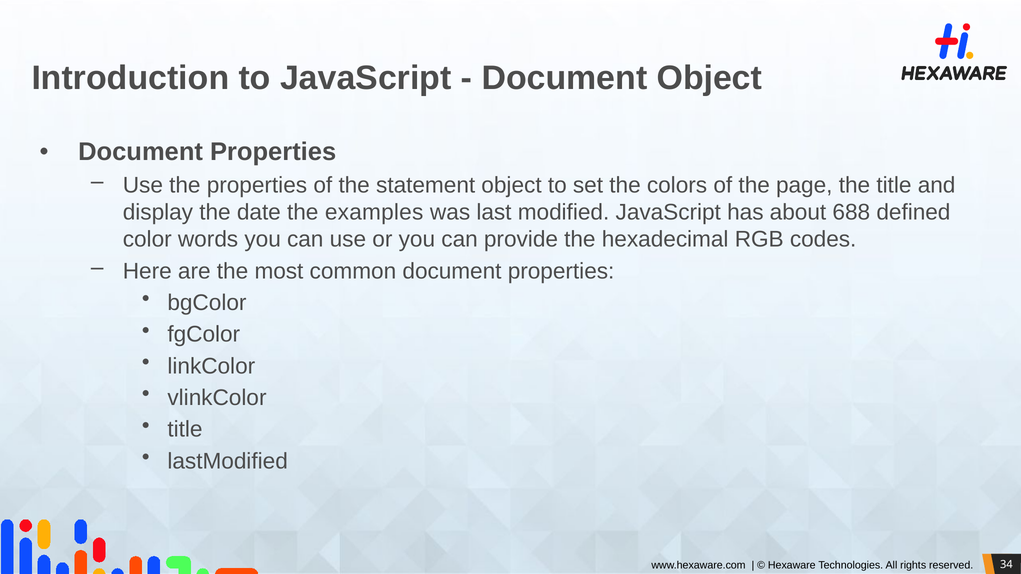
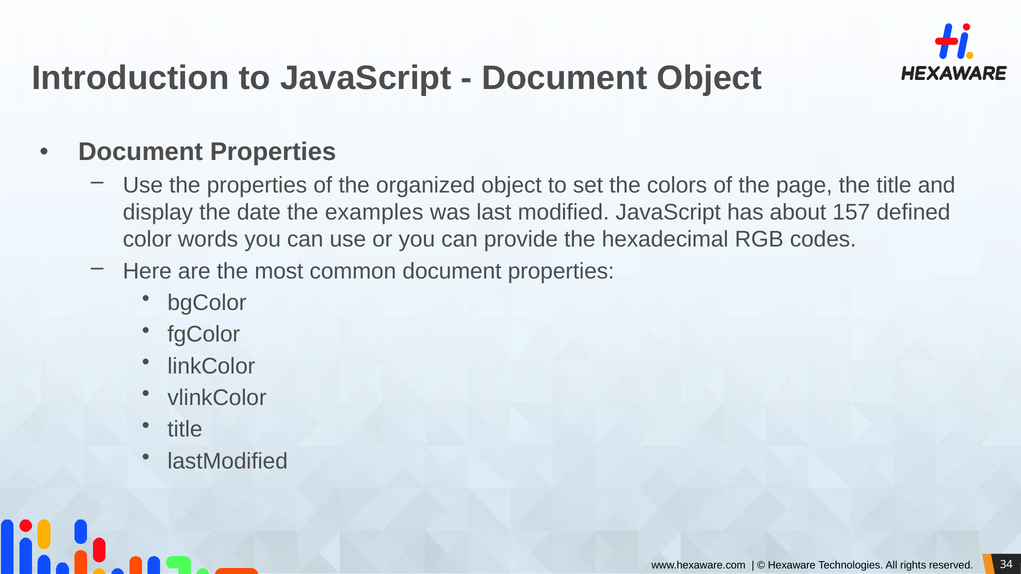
statement: statement -> organized
688: 688 -> 157
